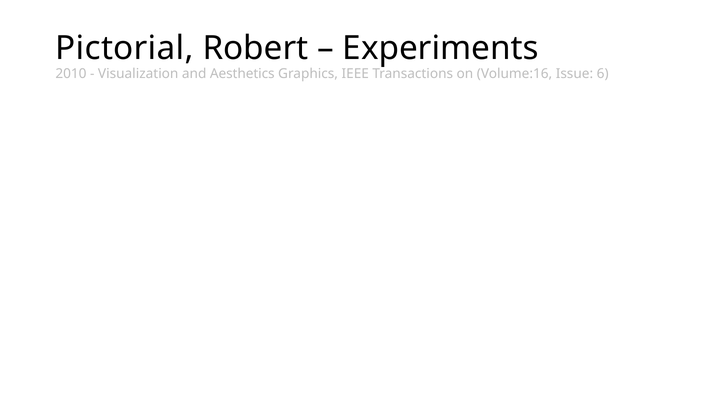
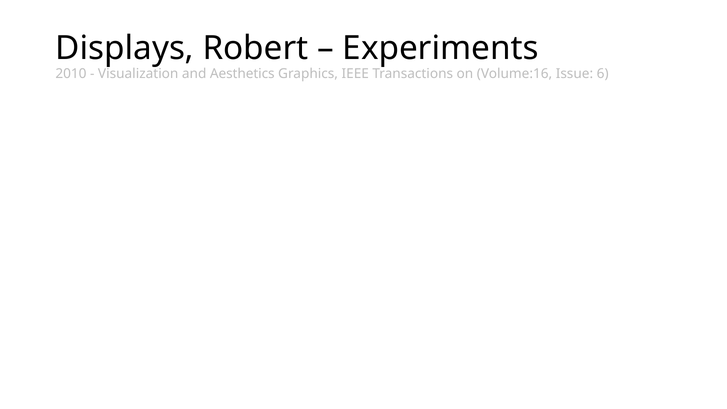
Pictorial: Pictorial -> Displays
